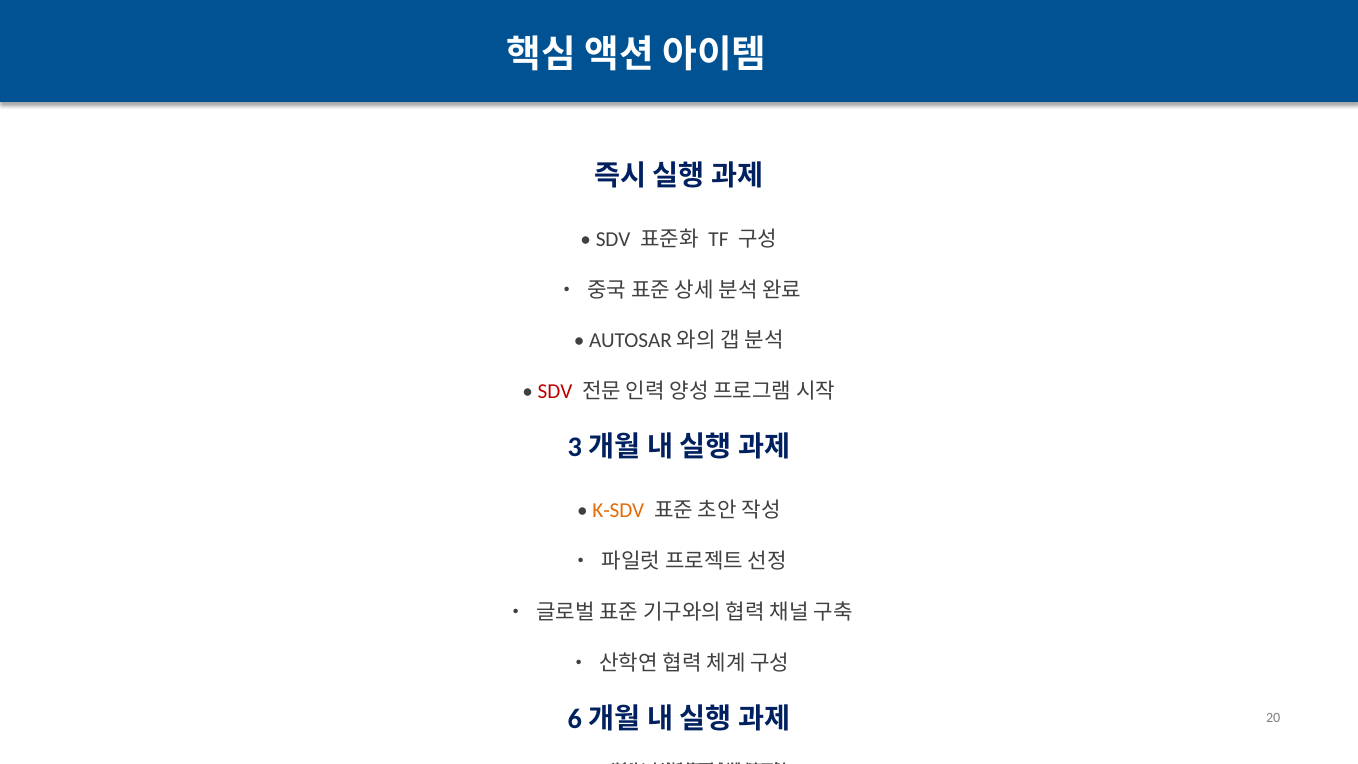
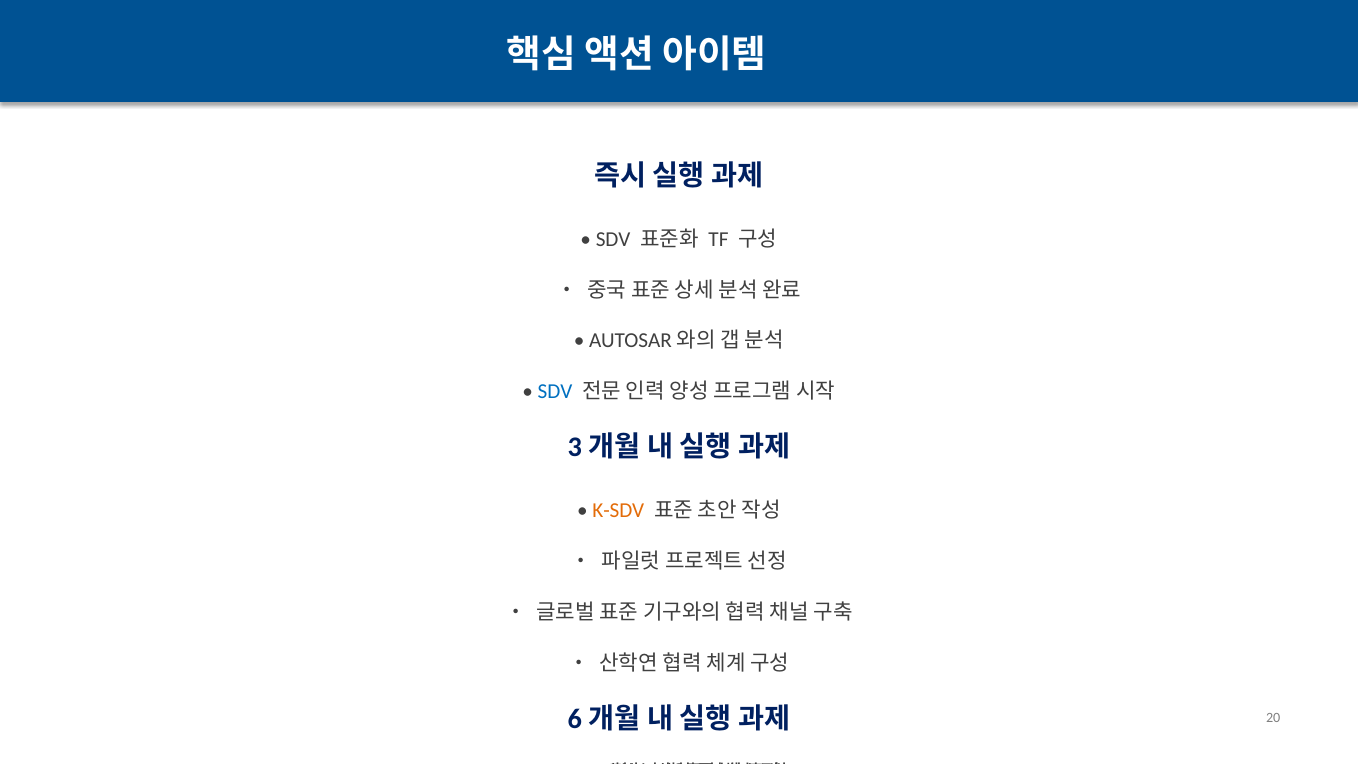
SDV at (555, 392) colour: red -> blue
